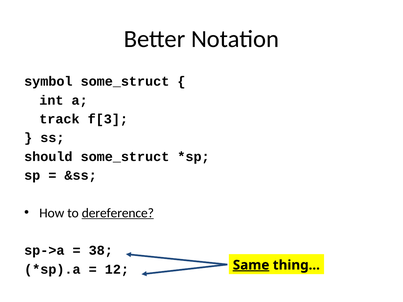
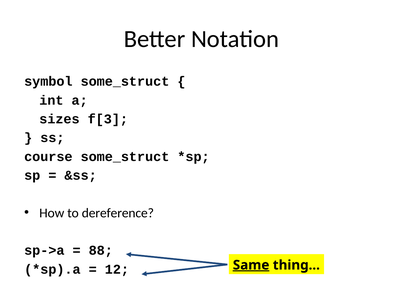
track: track -> sizes
should: should -> course
dereference underline: present -> none
38: 38 -> 88
